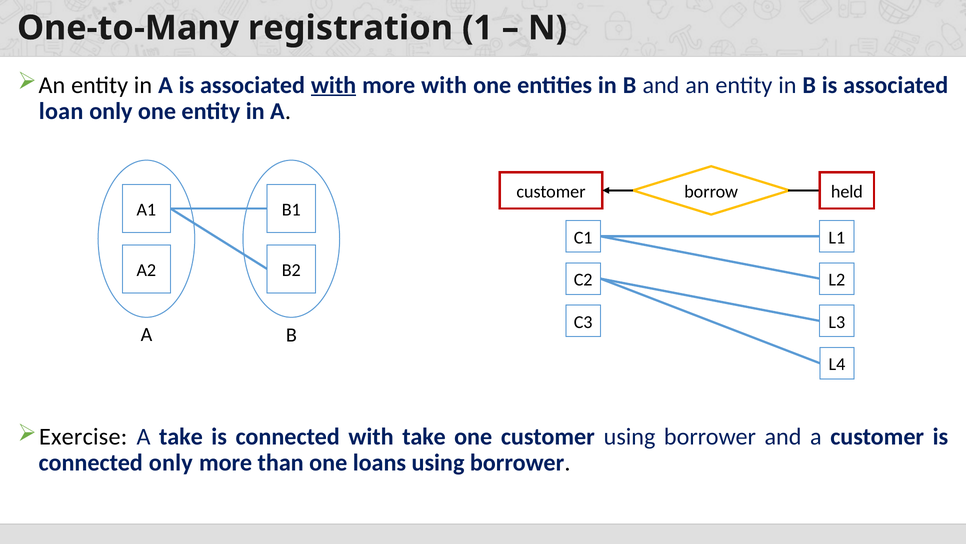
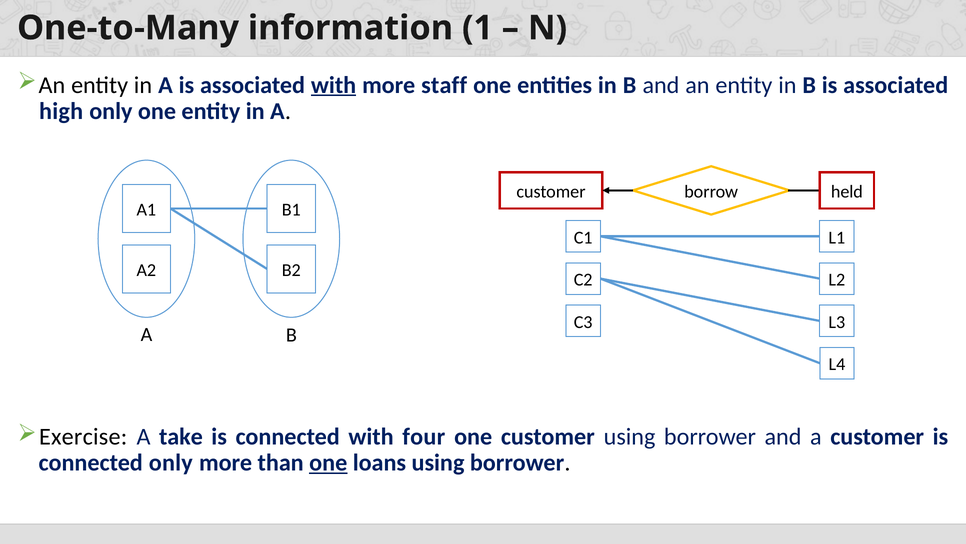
registration: registration -> information
more with: with -> staff
loan: loan -> high
with take: take -> four
one at (328, 462) underline: none -> present
